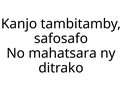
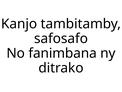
mahatsara: mahatsara -> fanimbana
